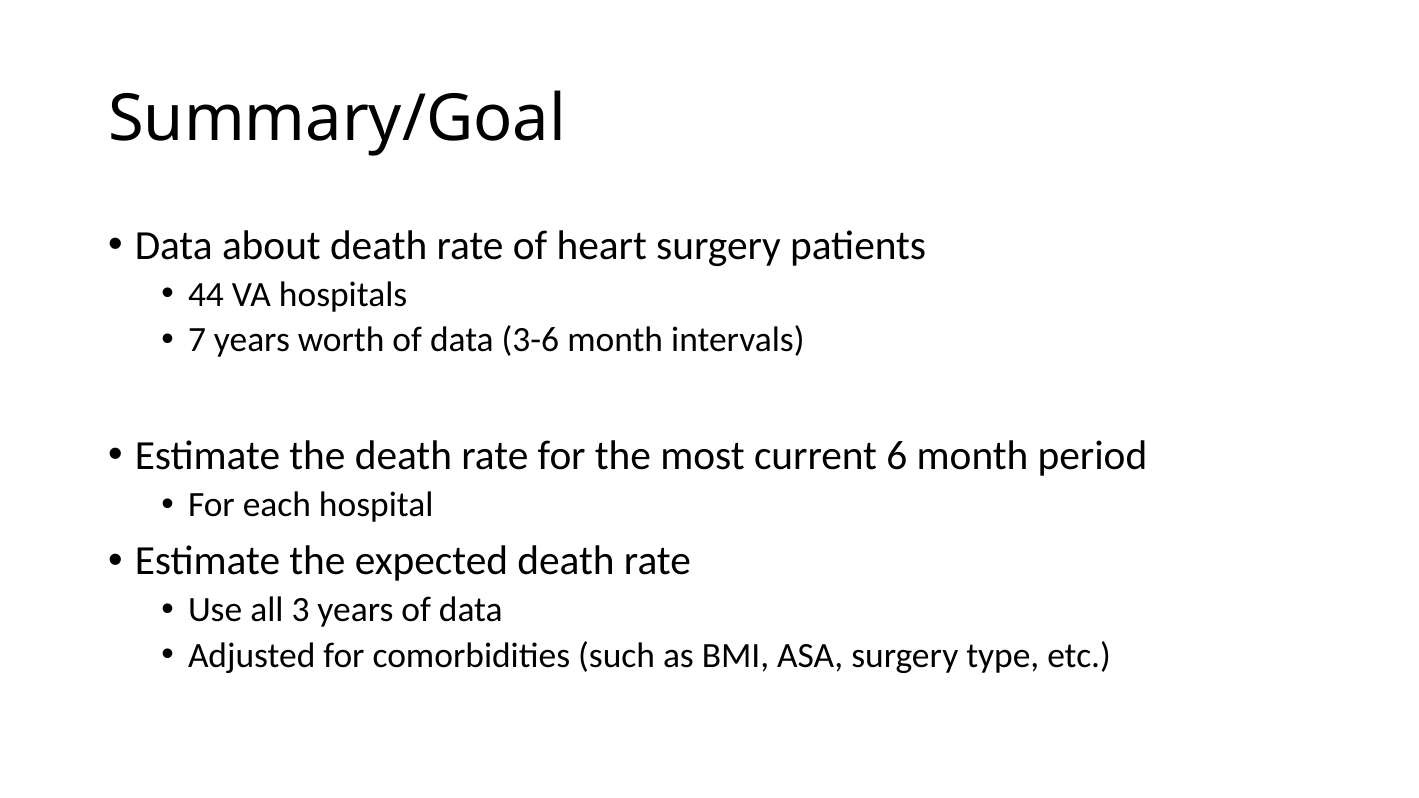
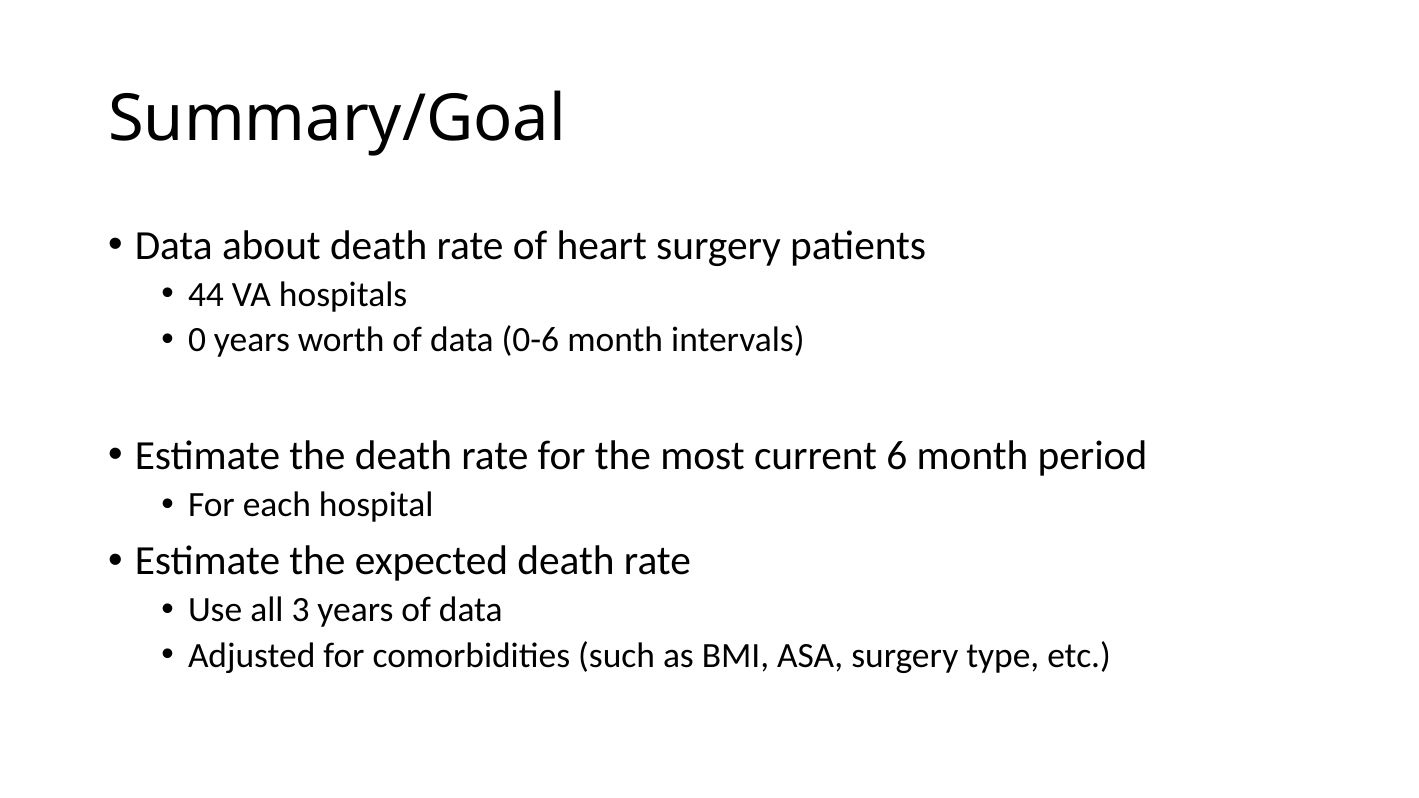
7: 7 -> 0
3-6: 3-6 -> 0-6
